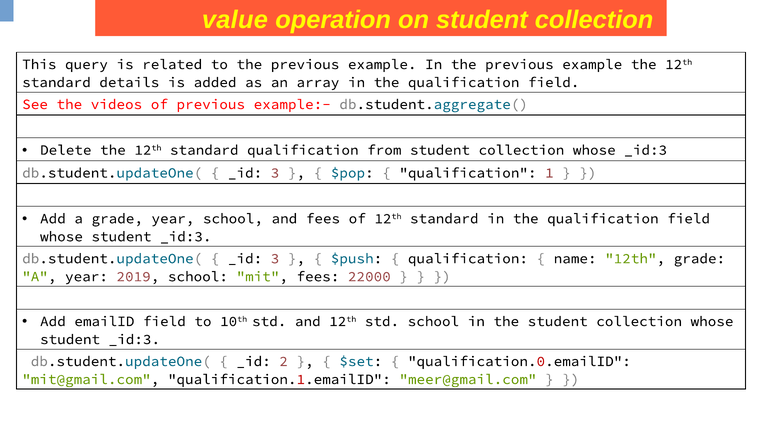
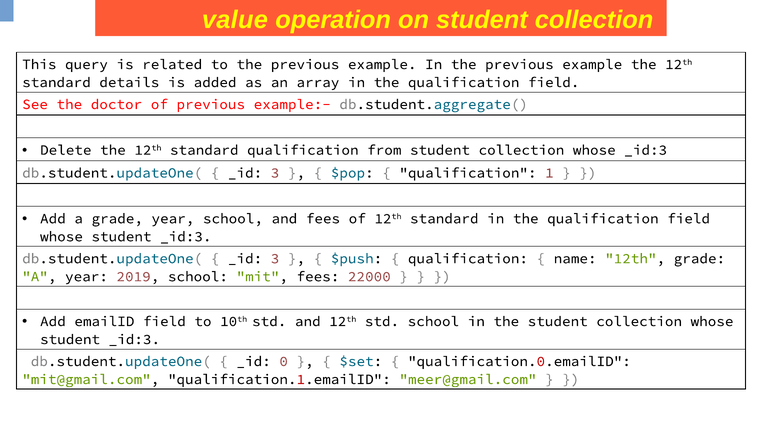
videos: videos -> doctor
2: 2 -> 0
